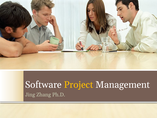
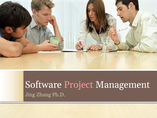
Project colour: yellow -> pink
